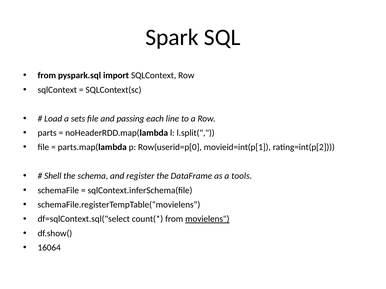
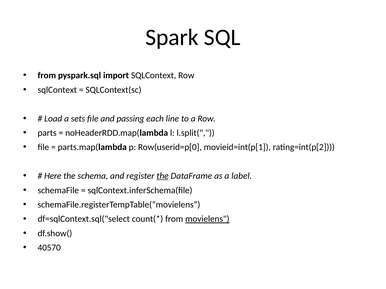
Shell: Shell -> Here
the at (163, 176) underline: none -> present
tools: tools -> label
16064: 16064 -> 40570
